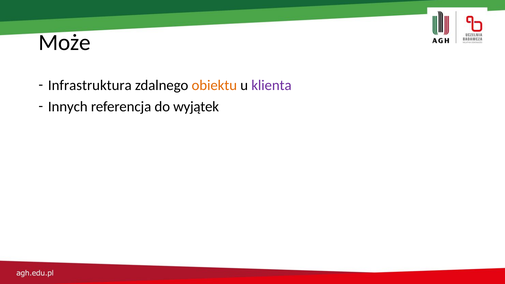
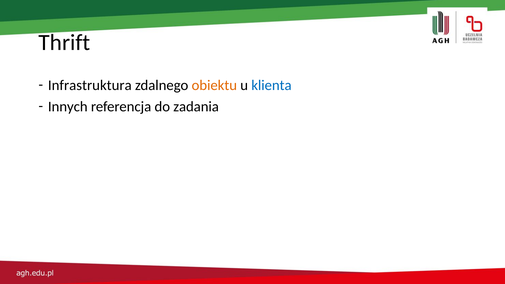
Może: Może -> Thrift
klienta colour: purple -> blue
wyjątek: wyjątek -> zadania
